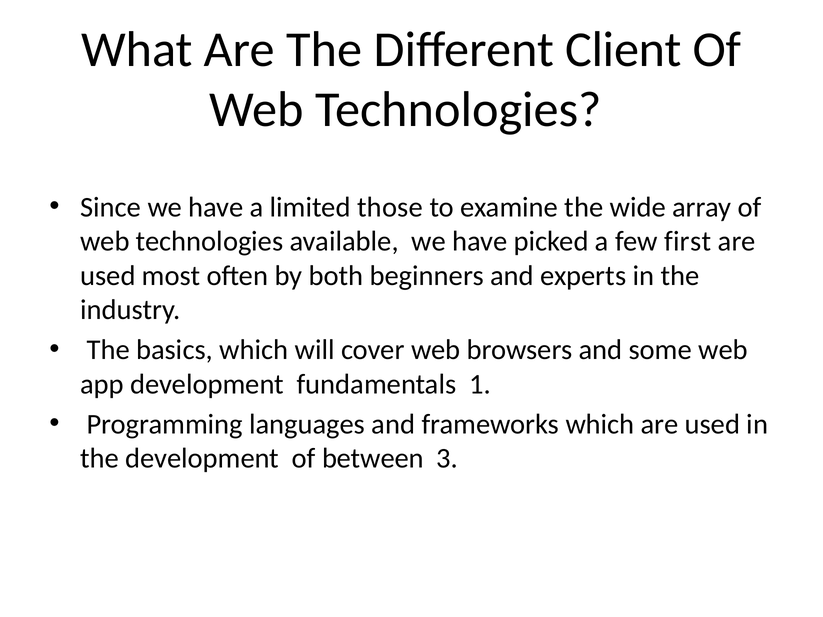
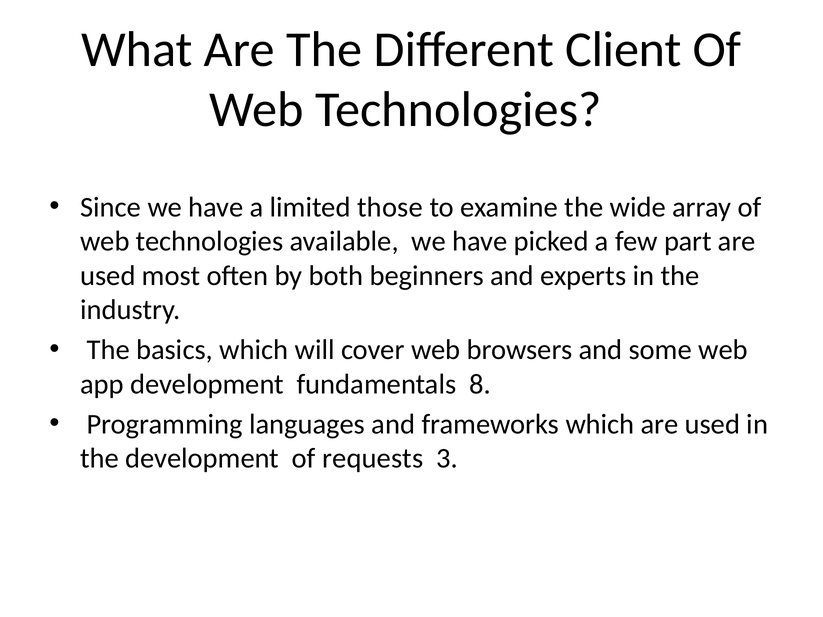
first: first -> part
1: 1 -> 8
between: between -> requests
